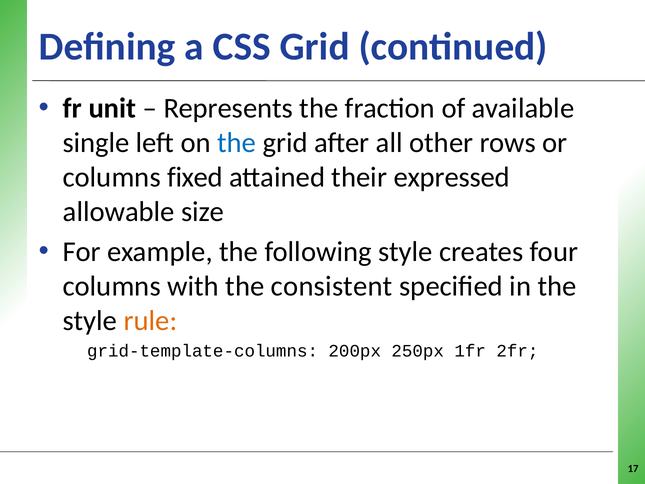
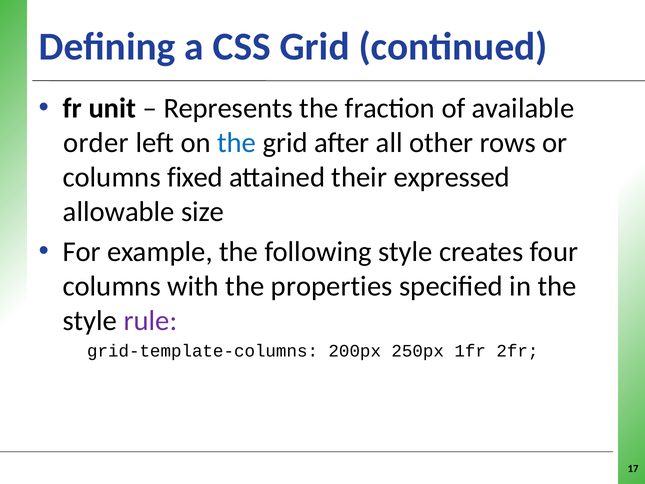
single: single -> order
consistent: consistent -> properties
rule colour: orange -> purple
